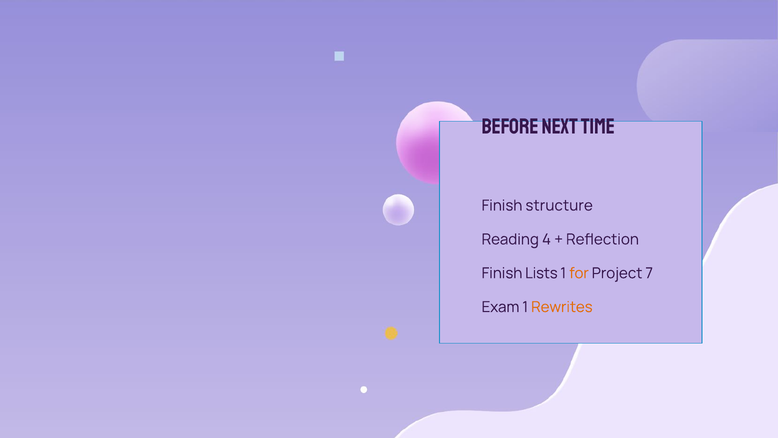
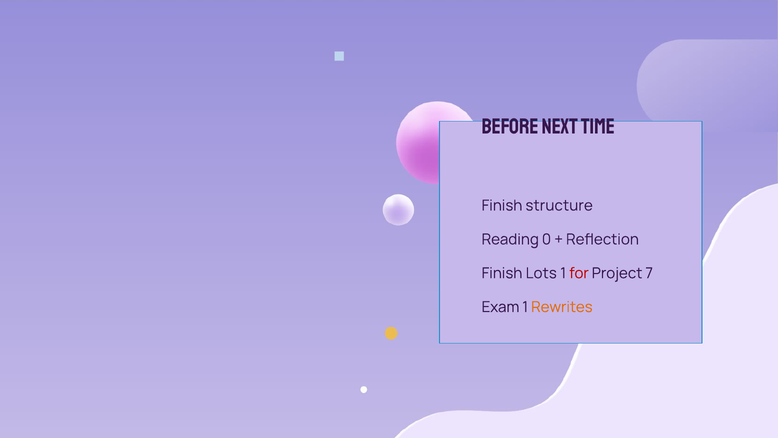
4: 4 -> 0
Lists: Lists -> Lots
for colour: orange -> red
